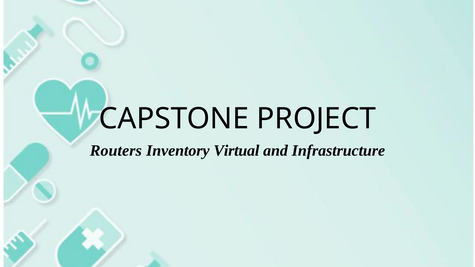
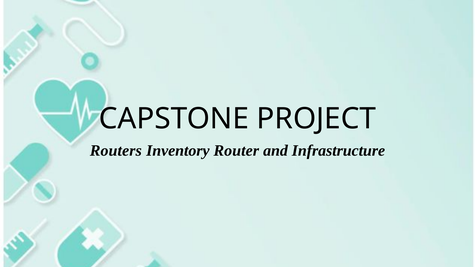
Virtual: Virtual -> Router
